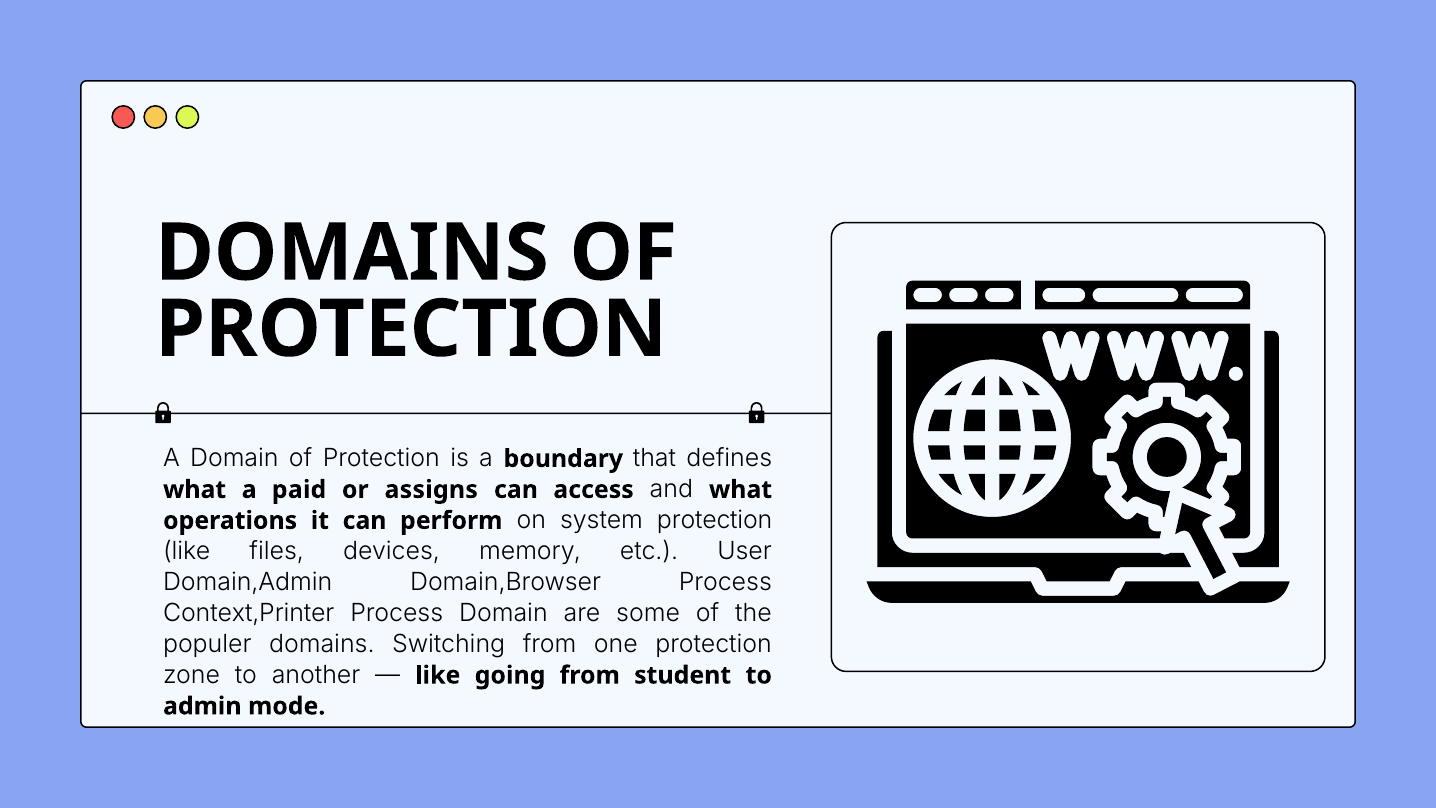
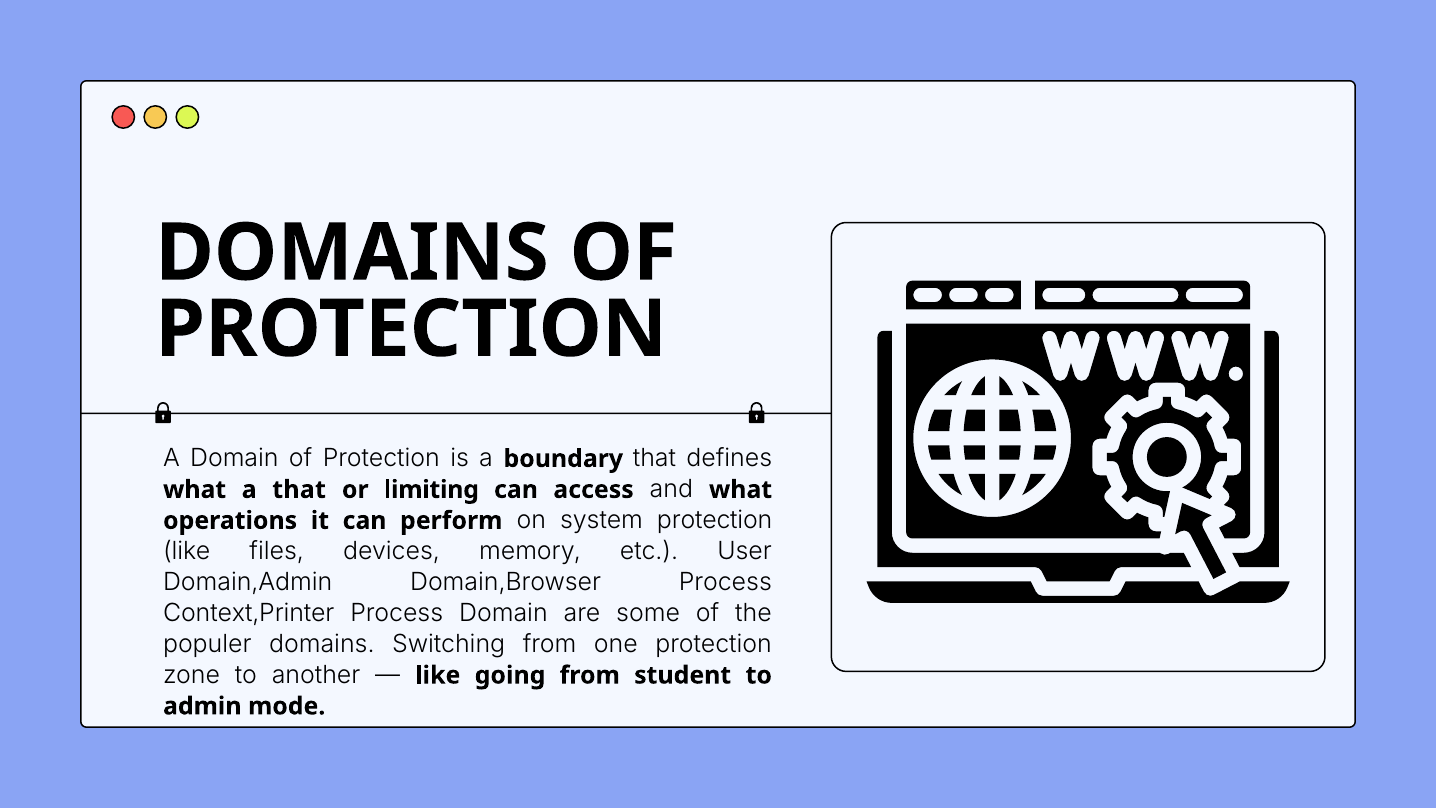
a paid: paid -> that
assigns: assigns -> limiting
